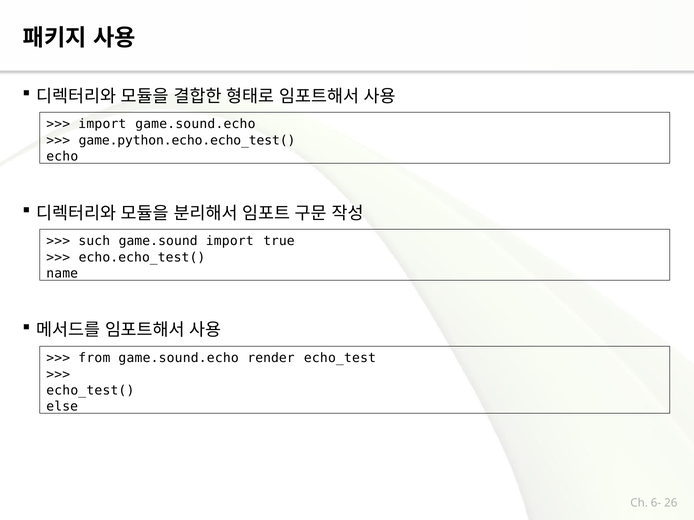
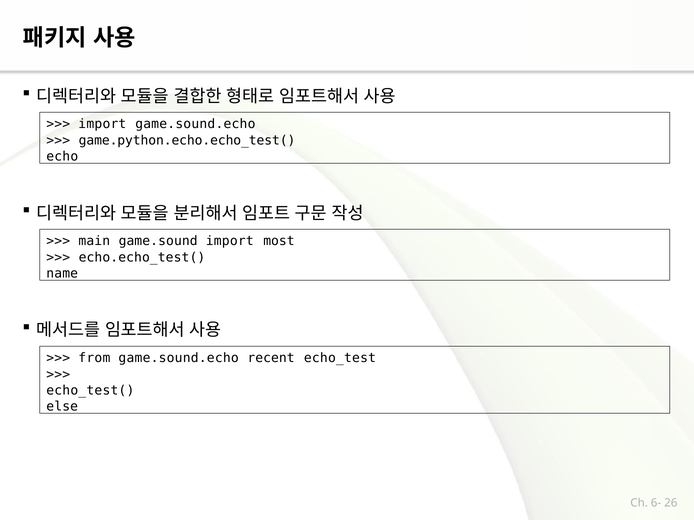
such: such -> main
true: true -> most
render: render -> recent
